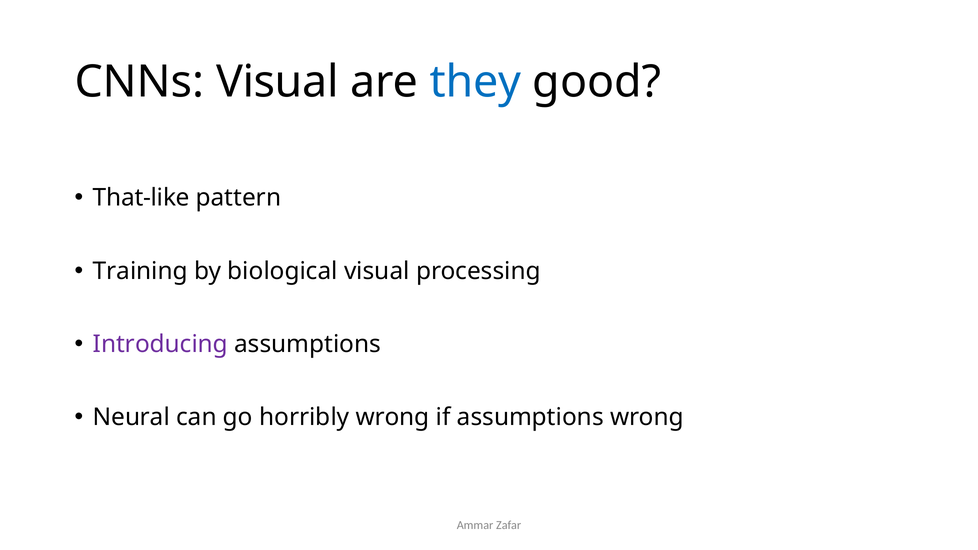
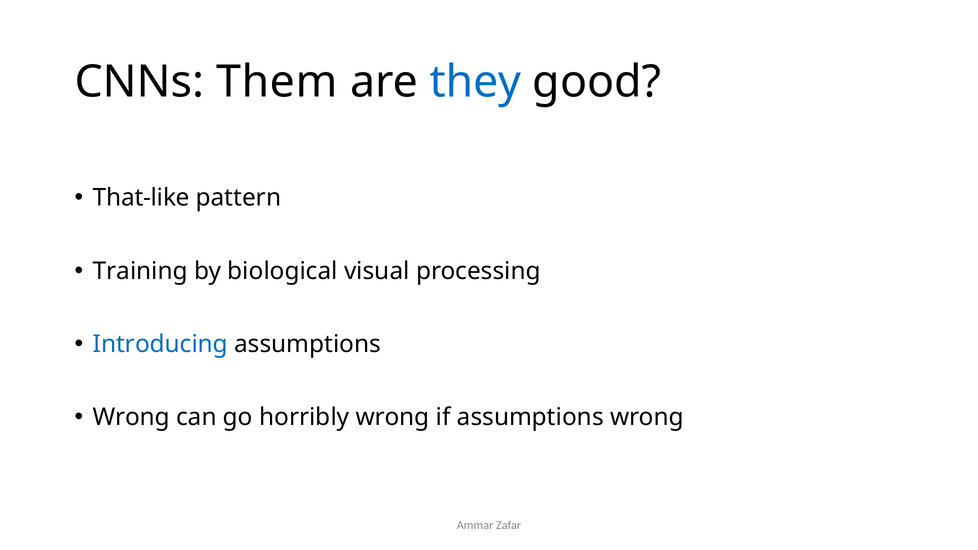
CNNs Visual: Visual -> Them
Introducing colour: purple -> blue
Neural at (131, 417): Neural -> Wrong
